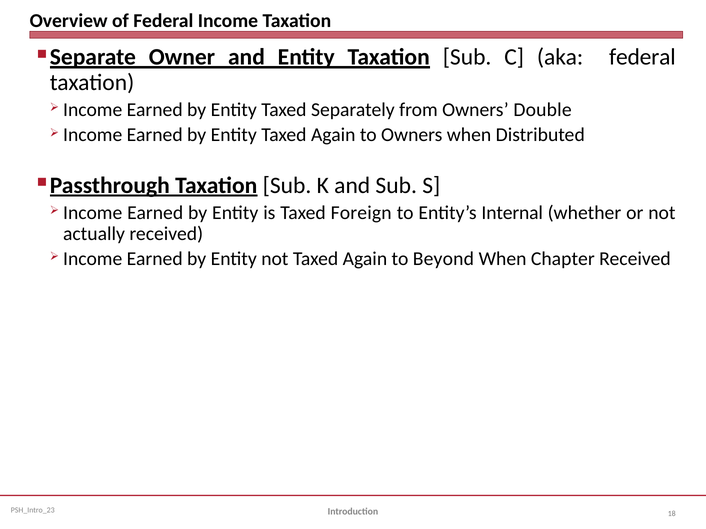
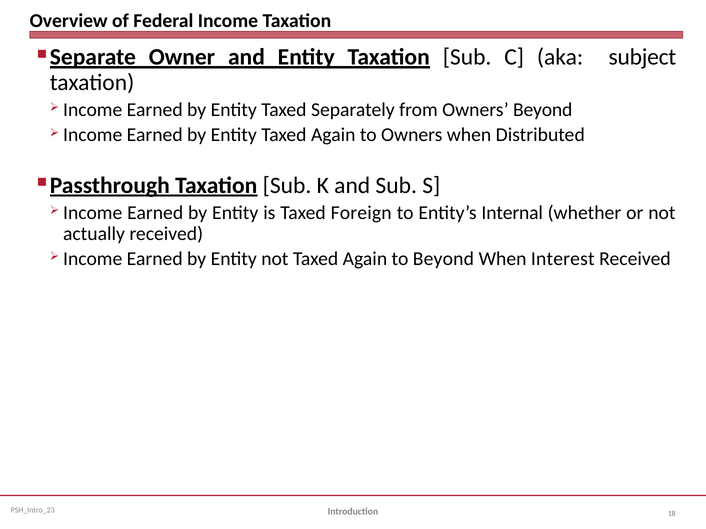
aka federal: federal -> subject
Owners Double: Double -> Beyond
Chapter: Chapter -> Interest
